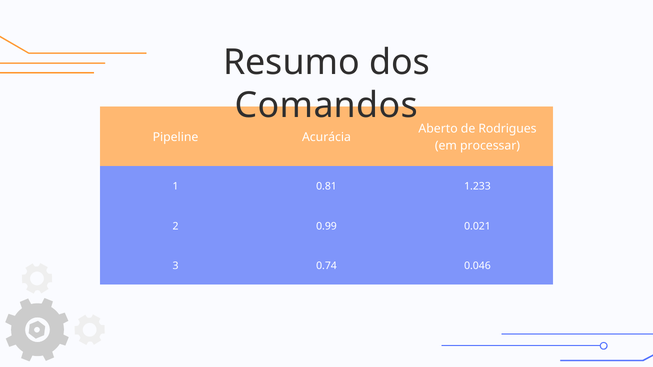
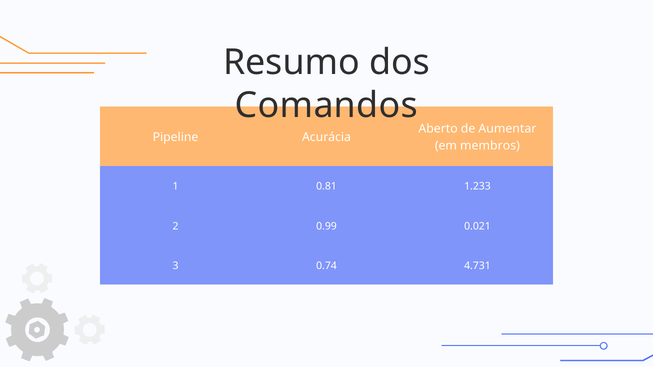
Rodrigues: Rodrigues -> Aumentar
processar: processar -> membros
0.046: 0.046 -> 4.731
